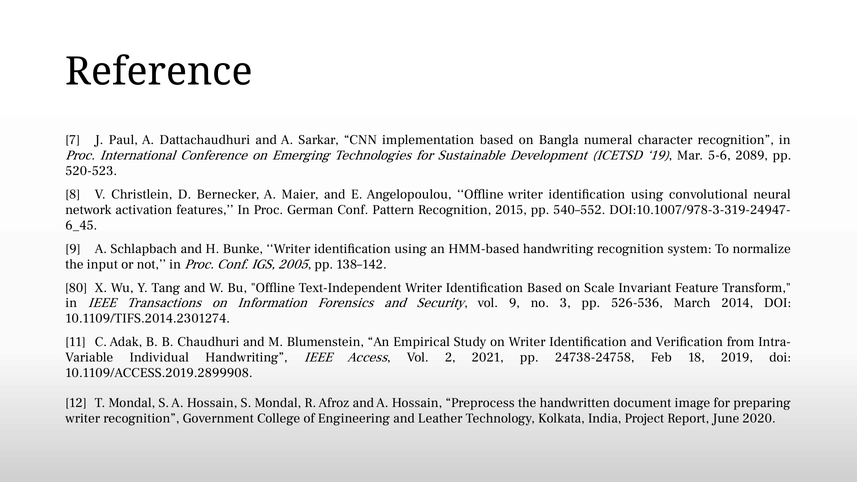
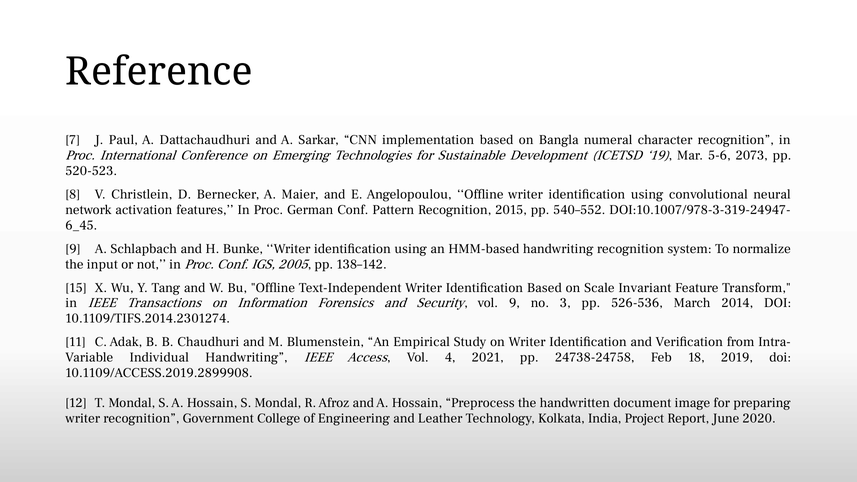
2089: 2089 -> 2073
80: 80 -> 15
2: 2 -> 4
